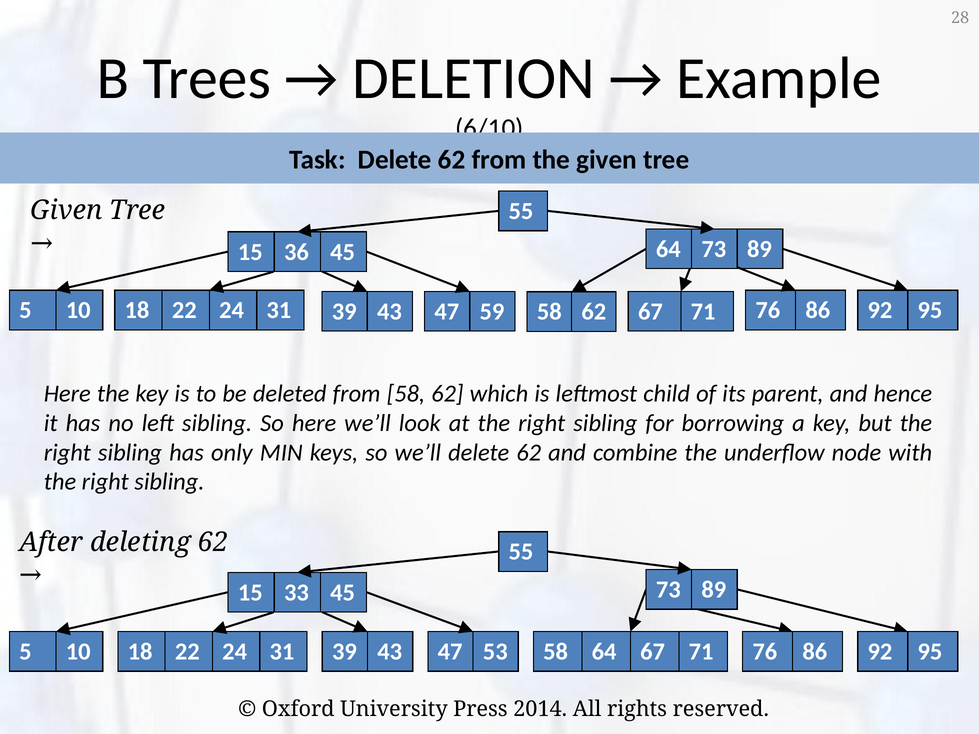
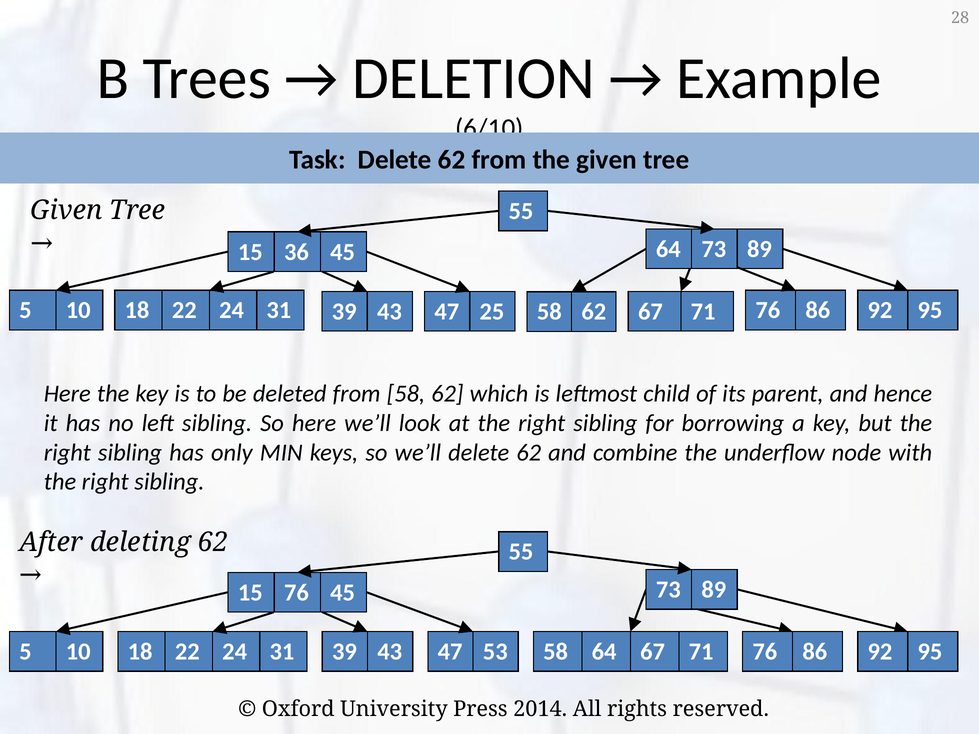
59: 59 -> 25
15 33: 33 -> 76
